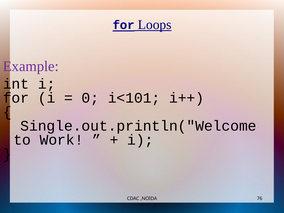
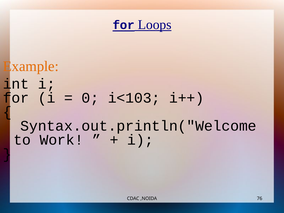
Example colour: purple -> orange
i<101: i<101 -> i<103
Single.out.println("Welcome: Single.out.println("Welcome -> Syntax.out.println("Welcome
